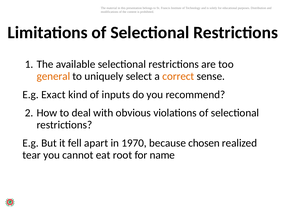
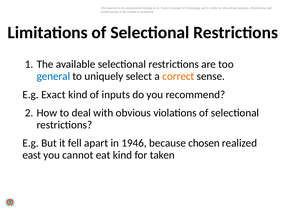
general colour: orange -> blue
1970: 1970 -> 1946
tear: tear -> east
eat root: root -> kind
name: name -> taken
